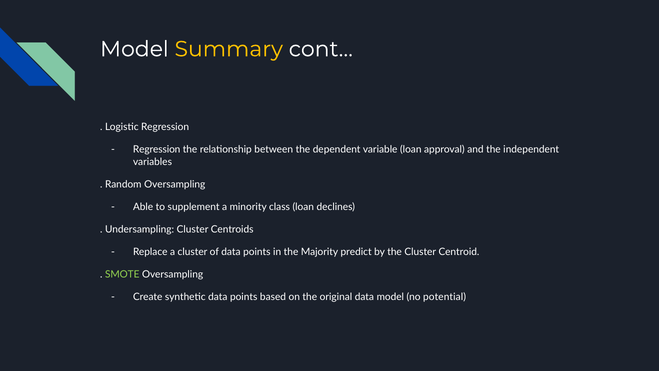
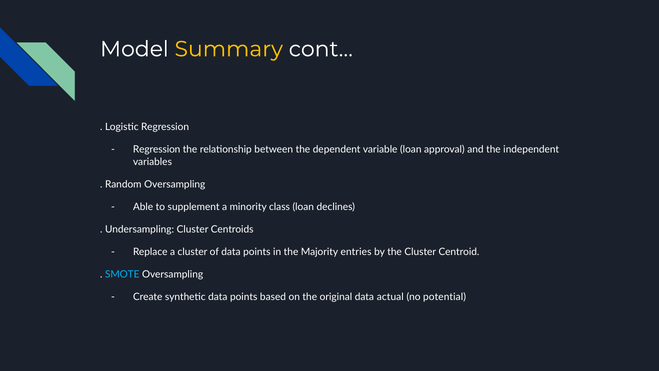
predict: predict -> entries
SMOTE colour: light green -> light blue
data model: model -> actual
